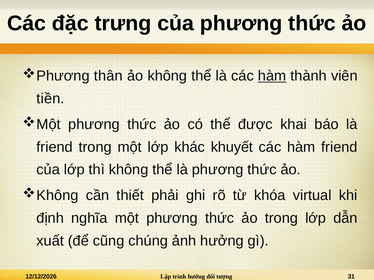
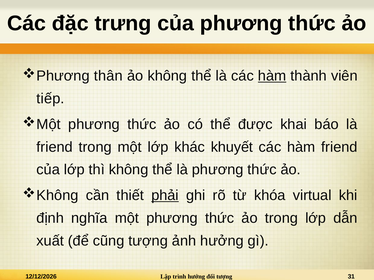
tiền: tiền -> tiếp
phải underline: none -> present
cũng chúng: chúng -> tượng
